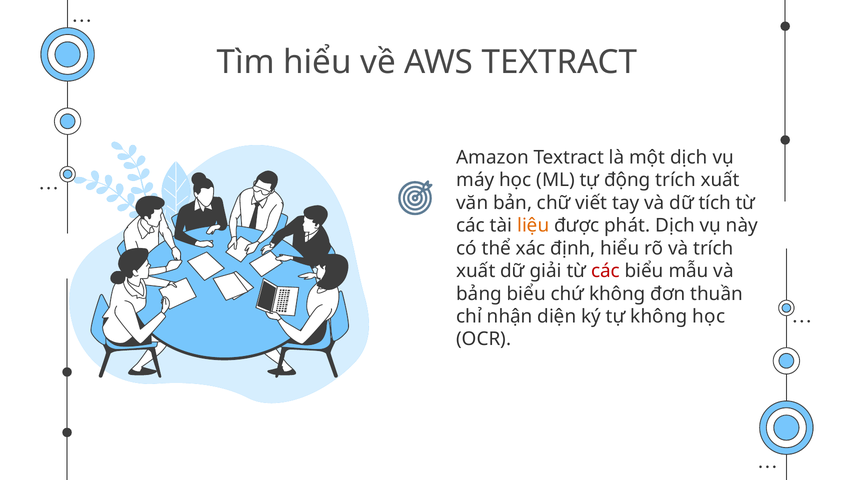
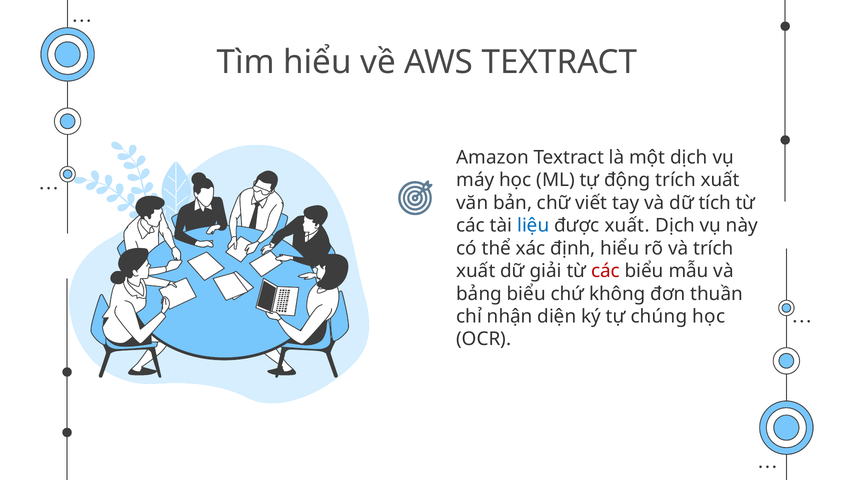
liệu colour: orange -> blue
được phát: phát -> xuất
tự không: không -> chúng
